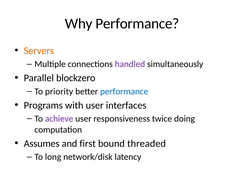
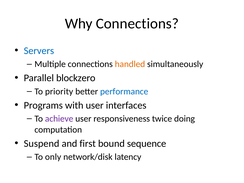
Why Performance: Performance -> Connections
Servers colour: orange -> blue
handled colour: purple -> orange
Assumes: Assumes -> Suspend
threaded: threaded -> sequence
long: long -> only
